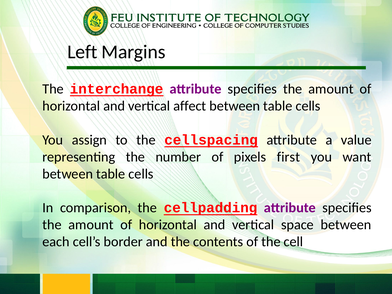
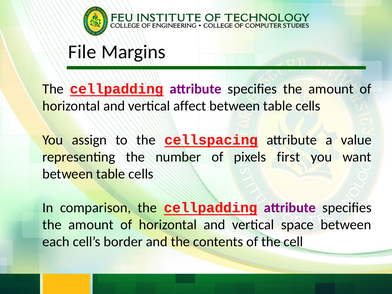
Left: Left -> File
interchange at (117, 89): interchange -> cellpadding
